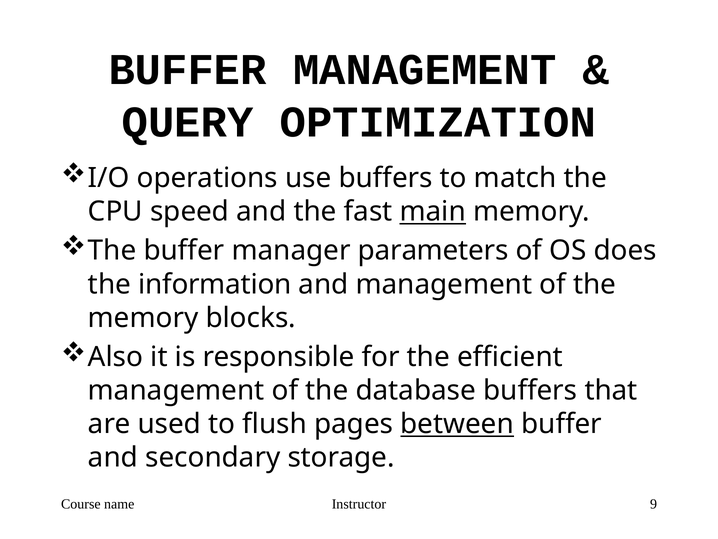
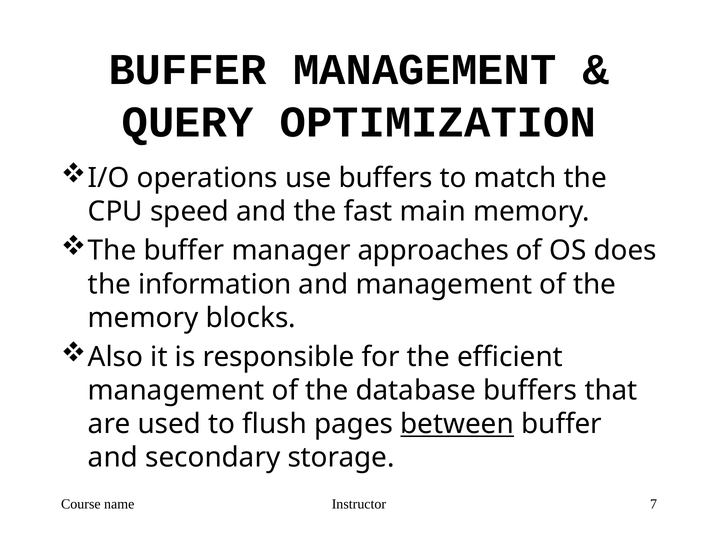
main underline: present -> none
parameters: parameters -> approaches
9: 9 -> 7
